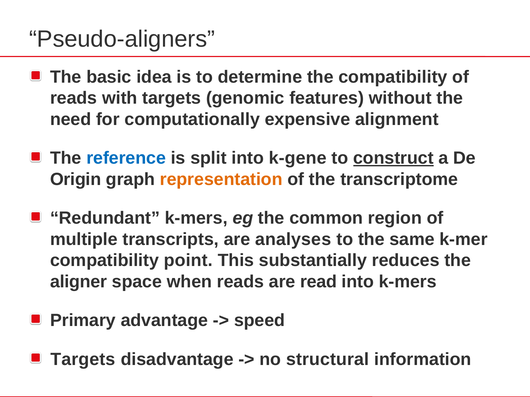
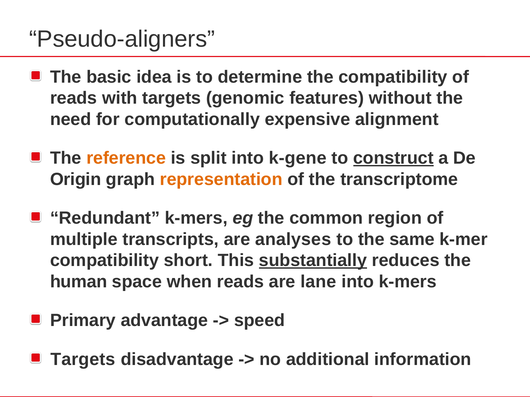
reference colour: blue -> orange
point: point -> short
substantially underline: none -> present
aligner: aligner -> human
read: read -> lane
structural: structural -> additional
